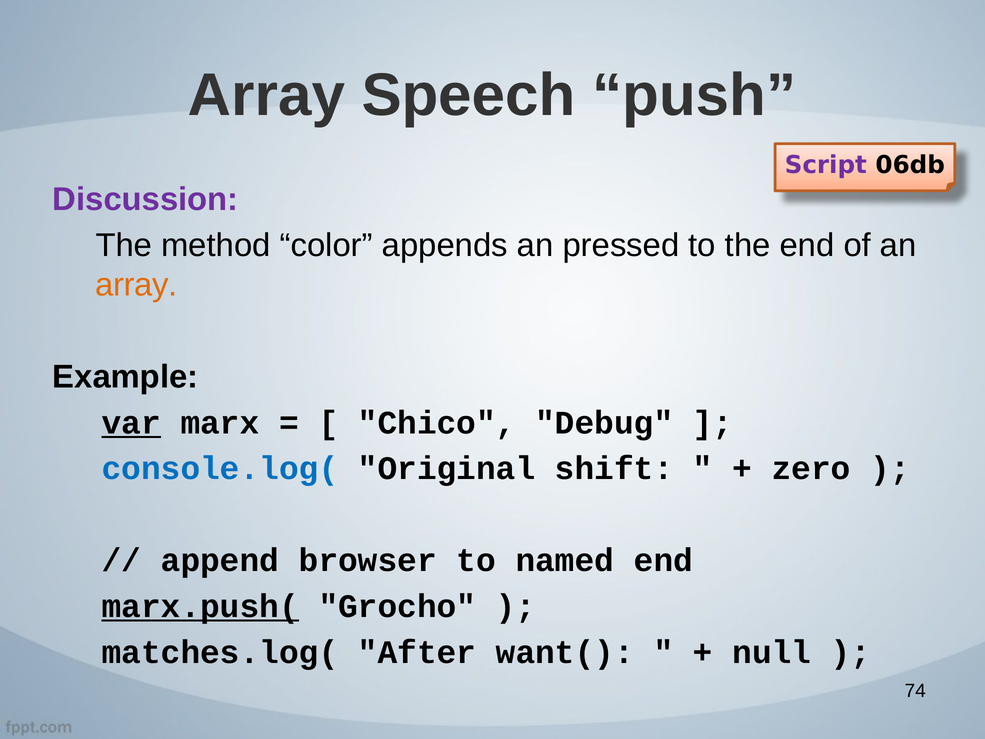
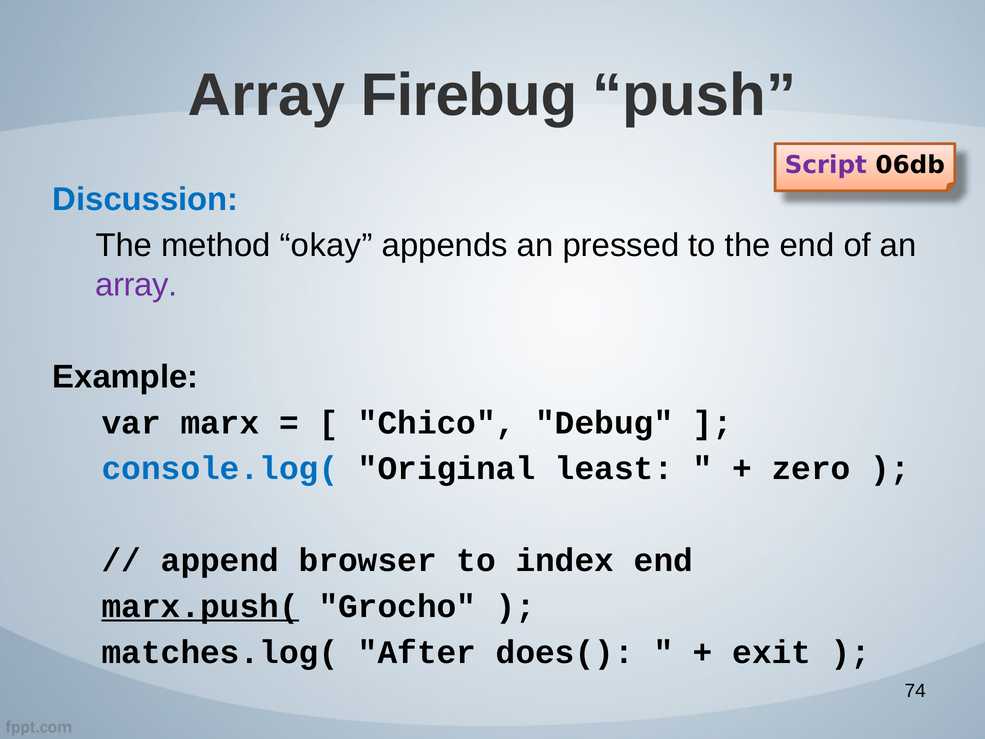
Speech: Speech -> Firebug
Discussion colour: purple -> blue
color: color -> okay
array at (136, 285) colour: orange -> purple
var underline: present -> none
shift: shift -> least
named: named -> index
want(: want( -> does(
null: null -> exit
